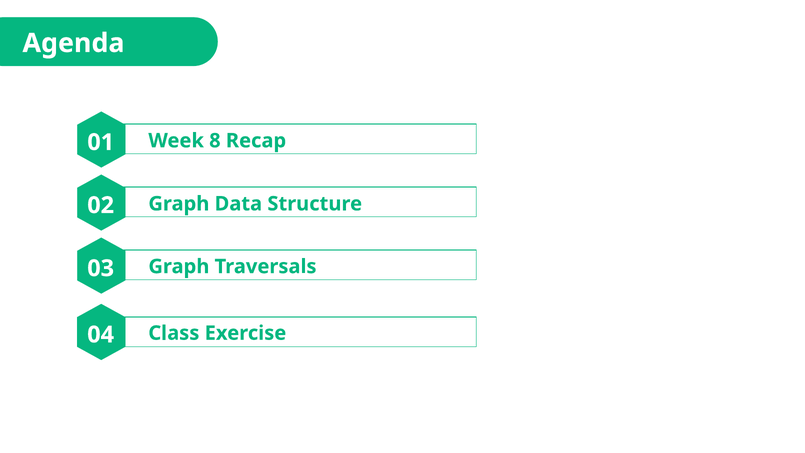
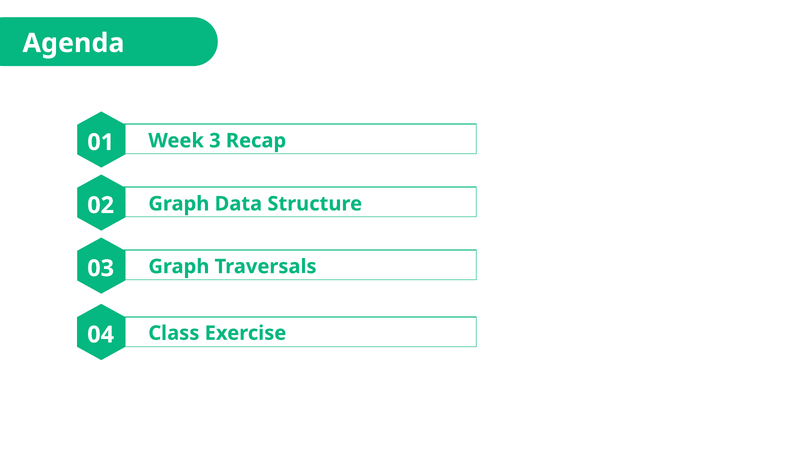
8: 8 -> 3
